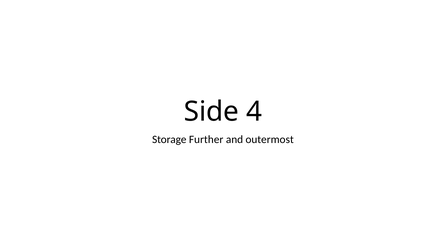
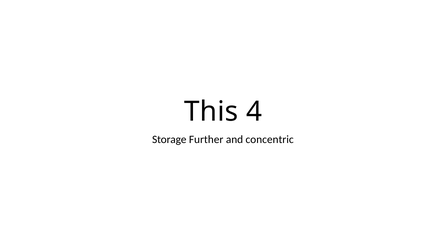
Side: Side -> This
outermost: outermost -> concentric
